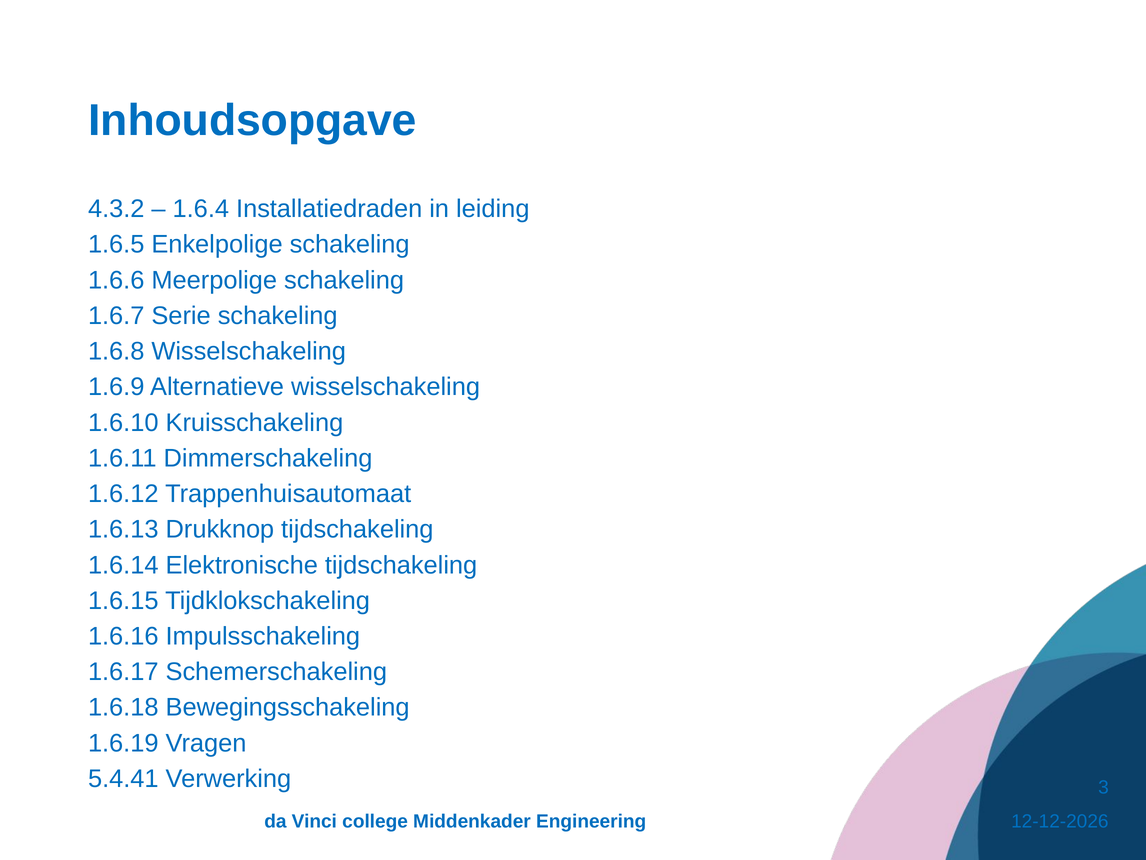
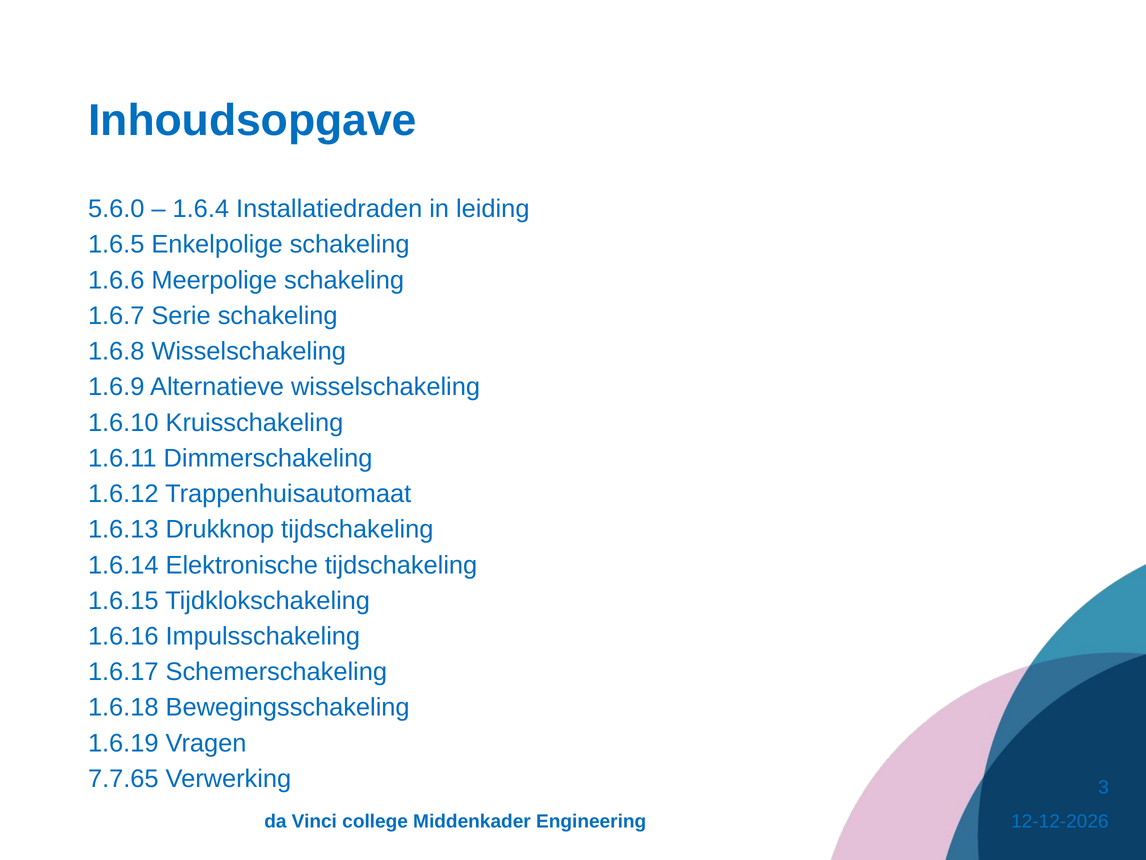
4.3.2: 4.3.2 -> 5.6.0
5.4.41: 5.4.41 -> 7.7.65
